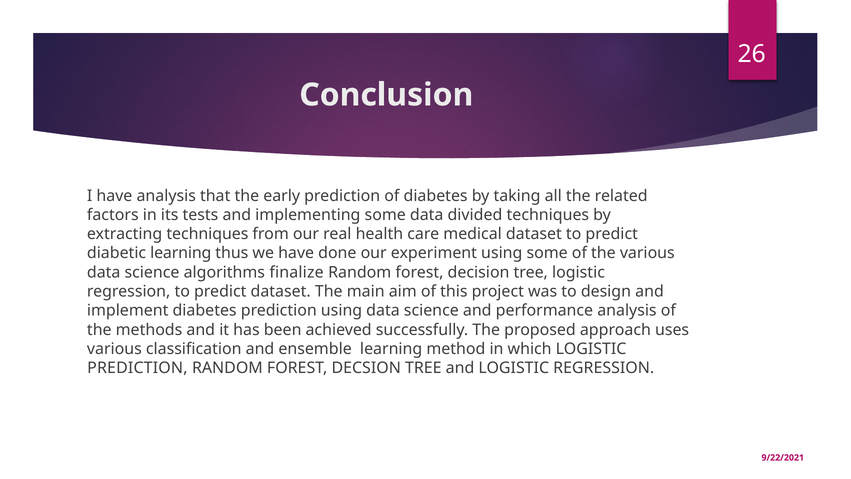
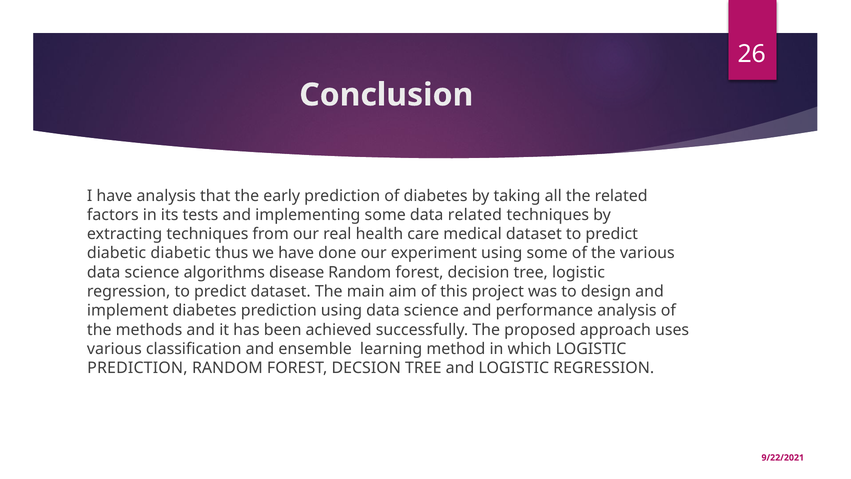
data divided: divided -> related
diabetic learning: learning -> diabetic
finalize: finalize -> disease
